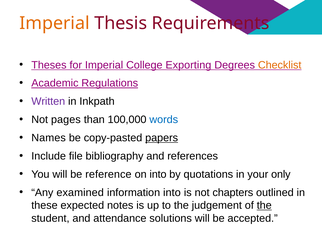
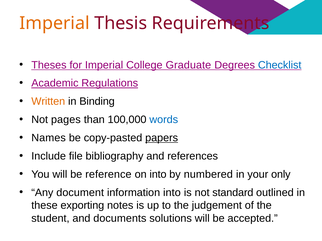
Exporting: Exporting -> Graduate
Checklist colour: orange -> blue
Written colour: purple -> orange
Inkpath: Inkpath -> Binding
quotations: quotations -> numbered
examined: examined -> document
chapters: chapters -> standard
expected: expected -> exporting
the at (264, 206) underline: present -> none
attendance: attendance -> documents
